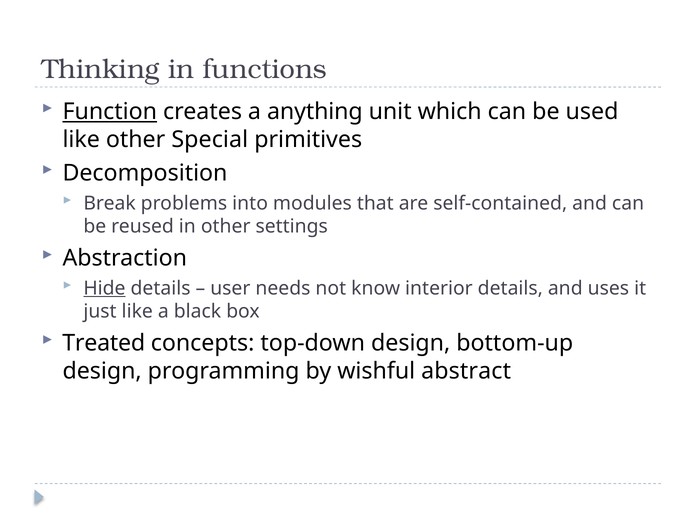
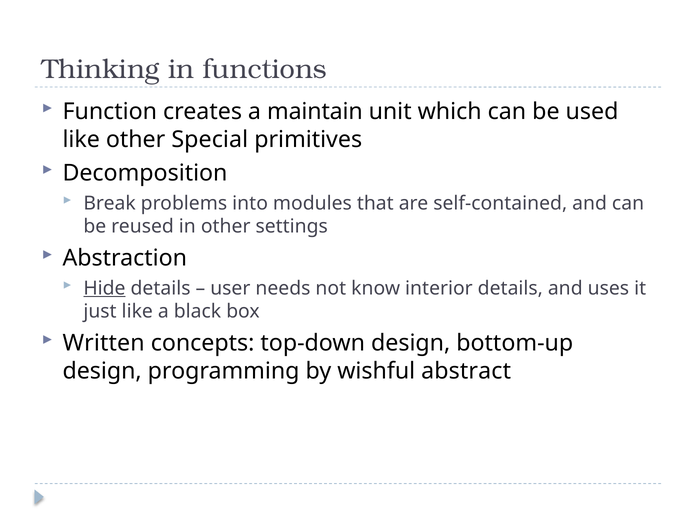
Function underline: present -> none
anything: anything -> maintain
Treated: Treated -> Written
